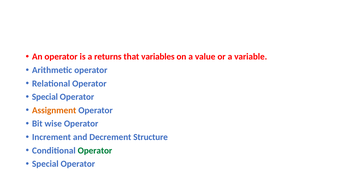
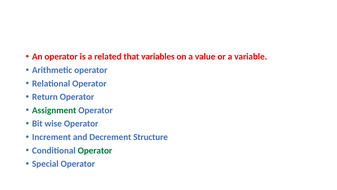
returns: returns -> related
Special at (45, 97): Special -> Return
Assignment colour: orange -> green
